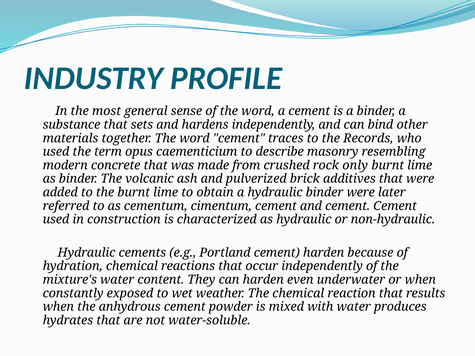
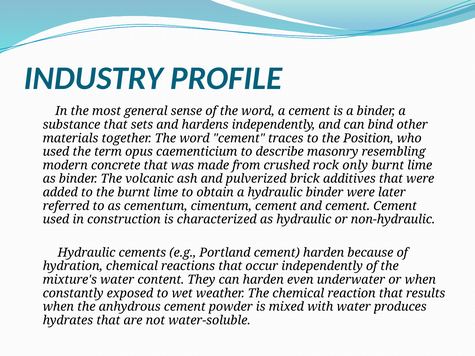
Records: Records -> Position
